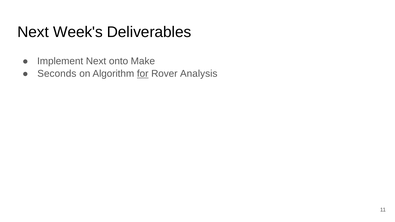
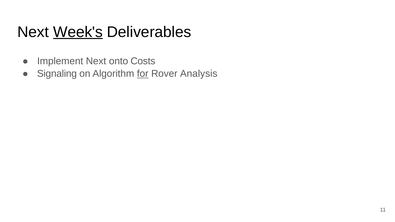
Week's underline: none -> present
Make: Make -> Costs
Seconds: Seconds -> Signaling
